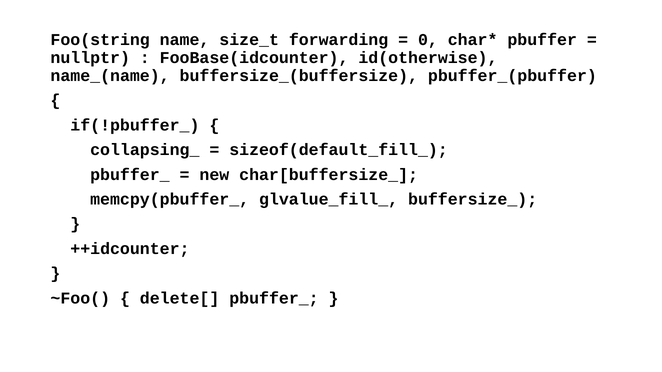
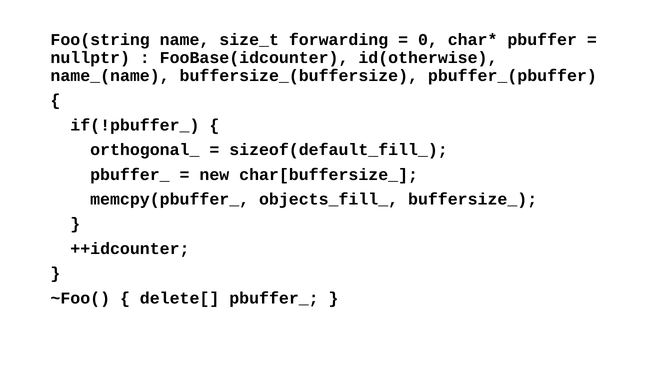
collapsing_: collapsing_ -> orthogonal_
glvalue_fill_: glvalue_fill_ -> objects_fill_
